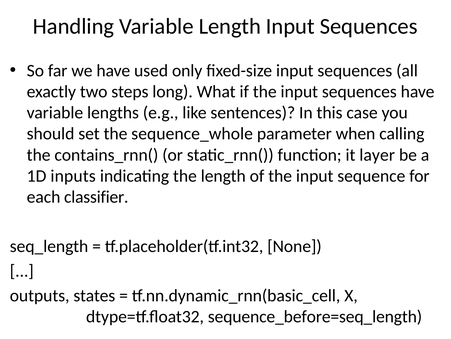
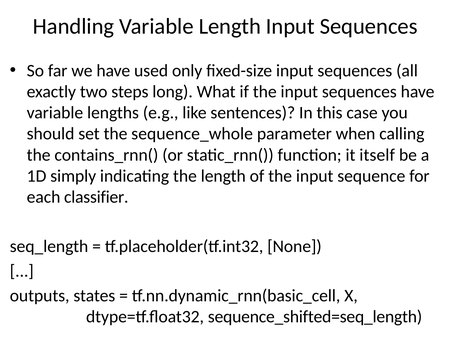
layer: layer -> itself
inputs: inputs -> simply
sequence_before=seq_length: sequence_before=seq_length -> sequence_shifted=seq_length
